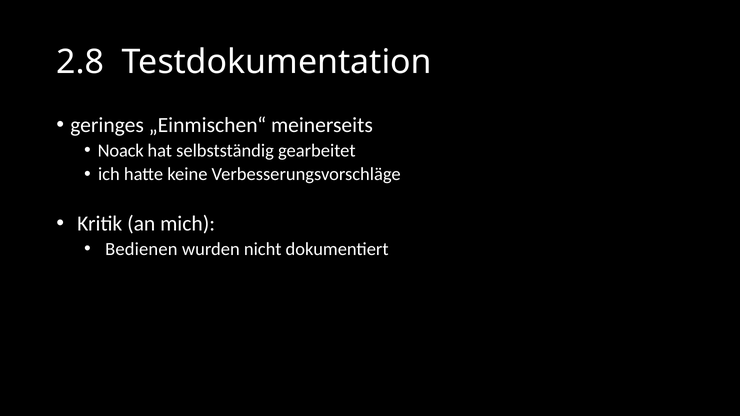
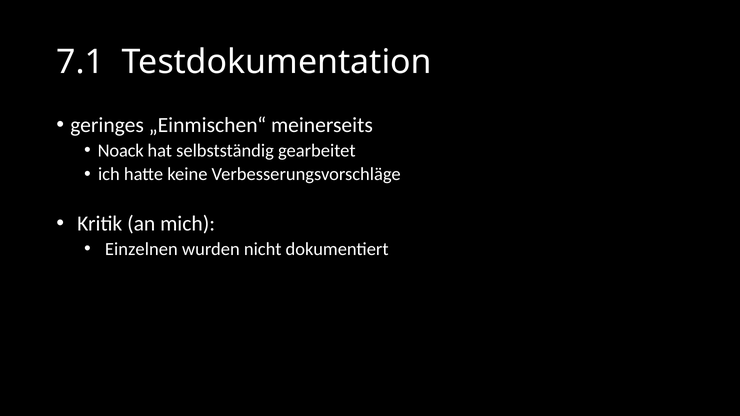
2.8: 2.8 -> 7.1
Bedienen: Bedienen -> Einzelnen
